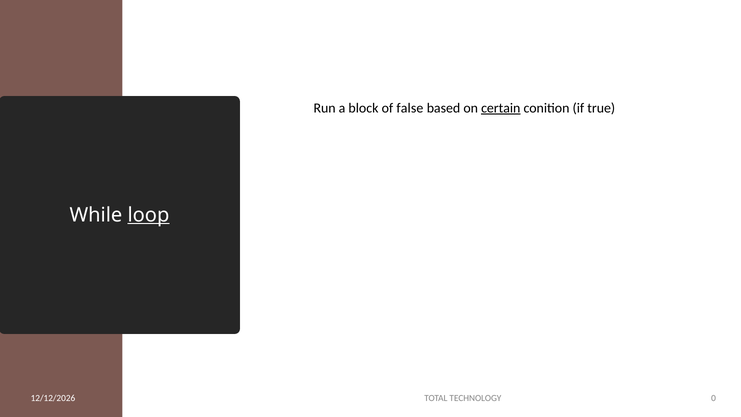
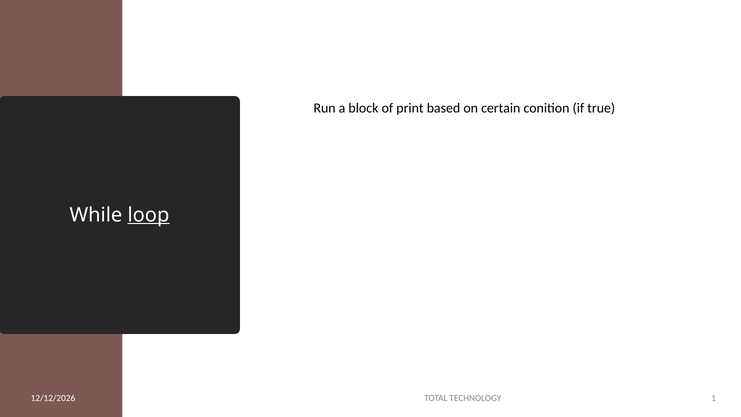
false: false -> print
certain underline: present -> none
0: 0 -> 1
